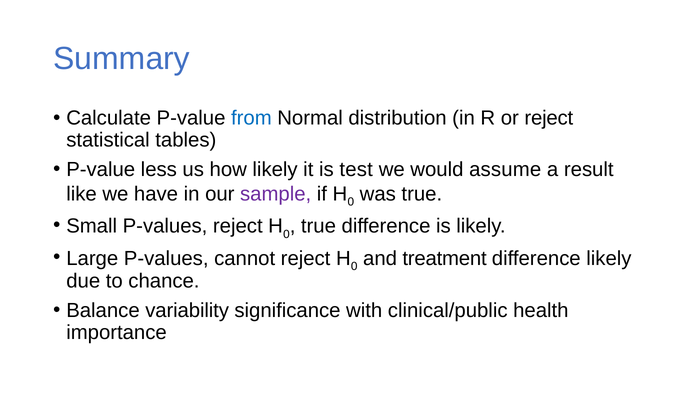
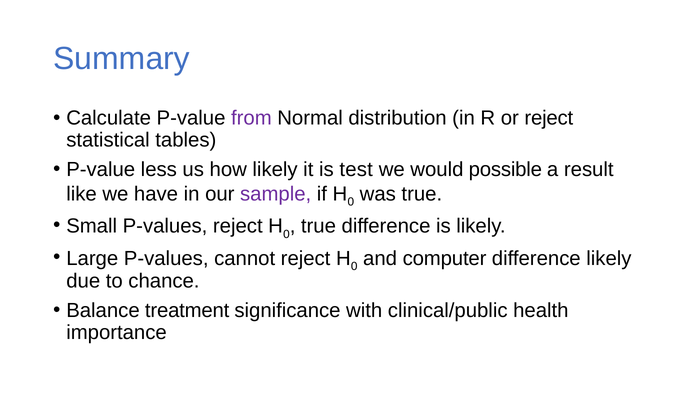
from colour: blue -> purple
assume: assume -> possible
treatment: treatment -> computer
variability: variability -> treatment
